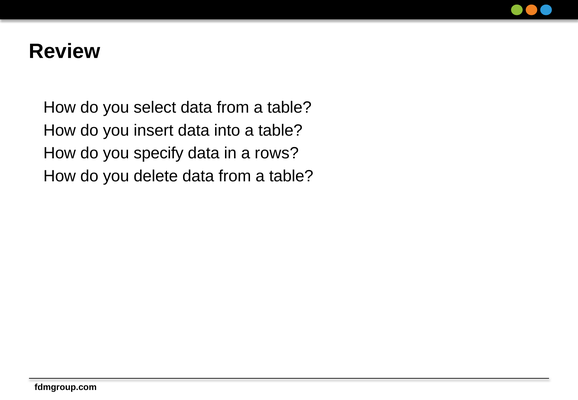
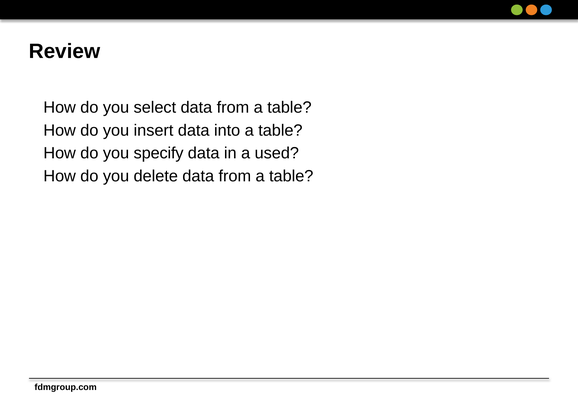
rows: rows -> used
